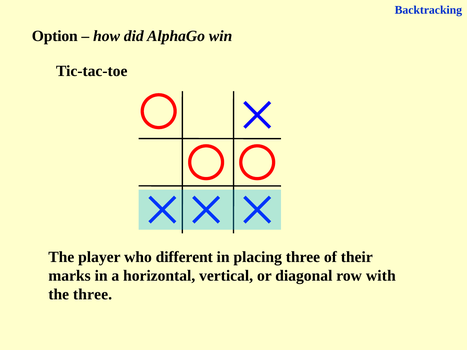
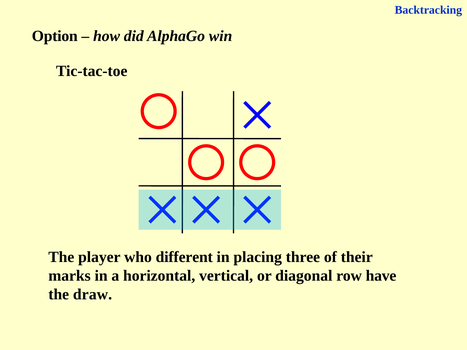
with: with -> have
the three: three -> draw
